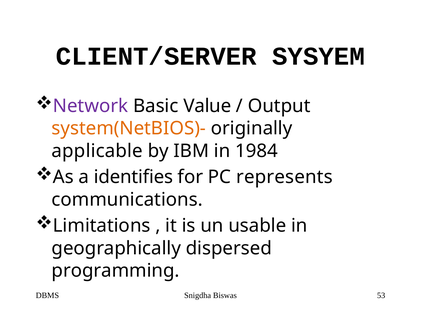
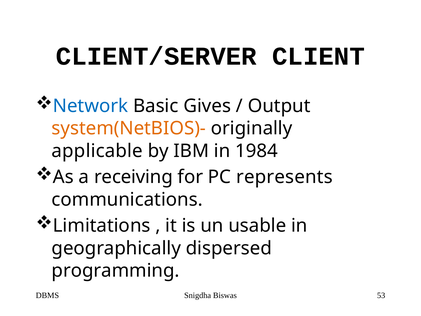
SYSYEM: SYSYEM -> CLIENT
Network colour: purple -> blue
Value: Value -> Gives
identifies: identifies -> receiving
